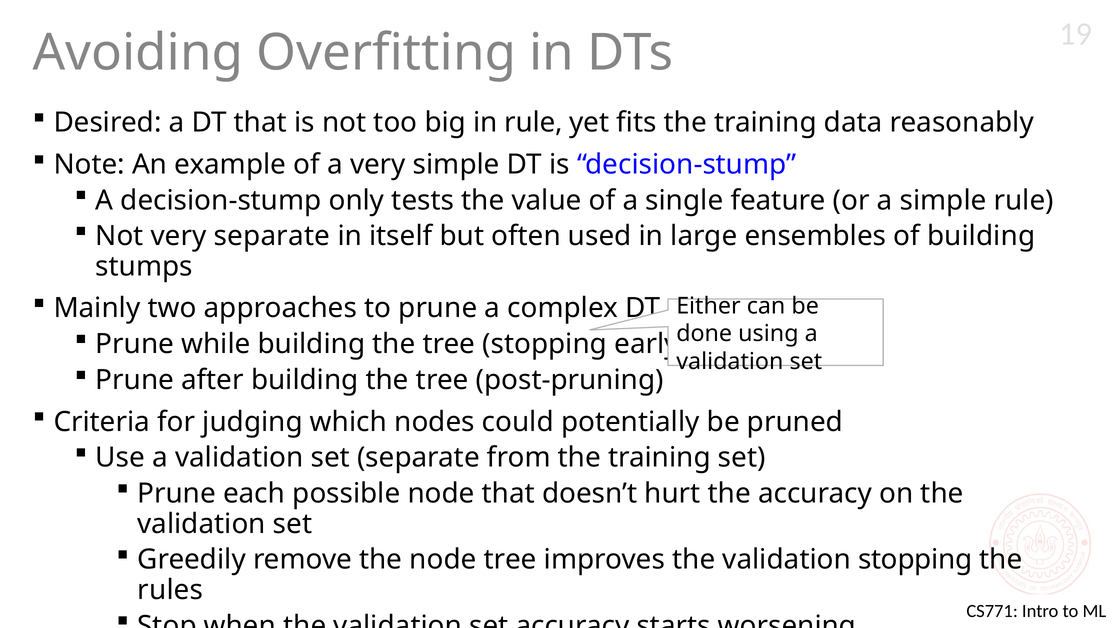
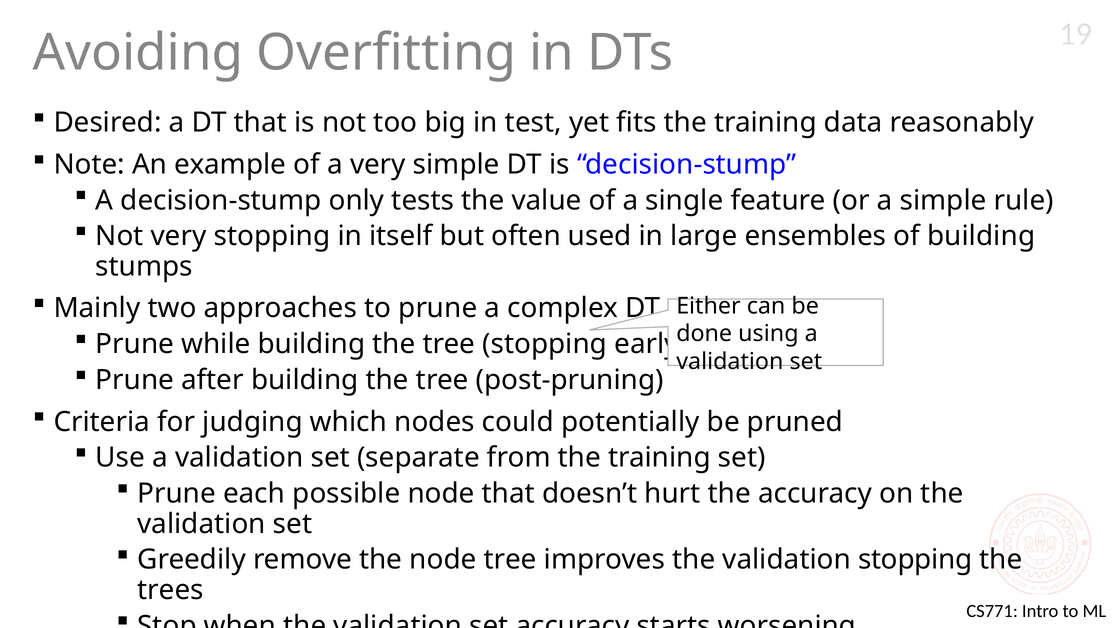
in rule: rule -> test
very separate: separate -> stopping
rules: rules -> trees
